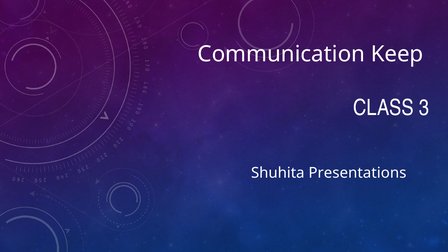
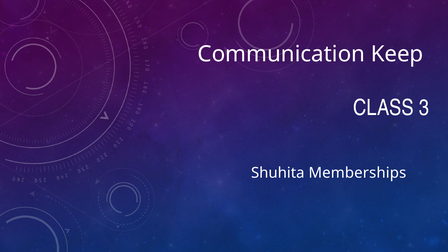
Presentations: Presentations -> Memberships
